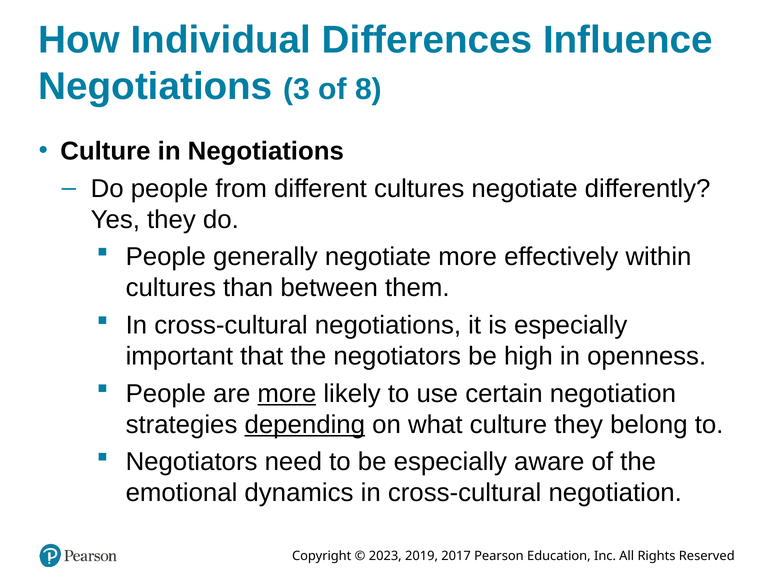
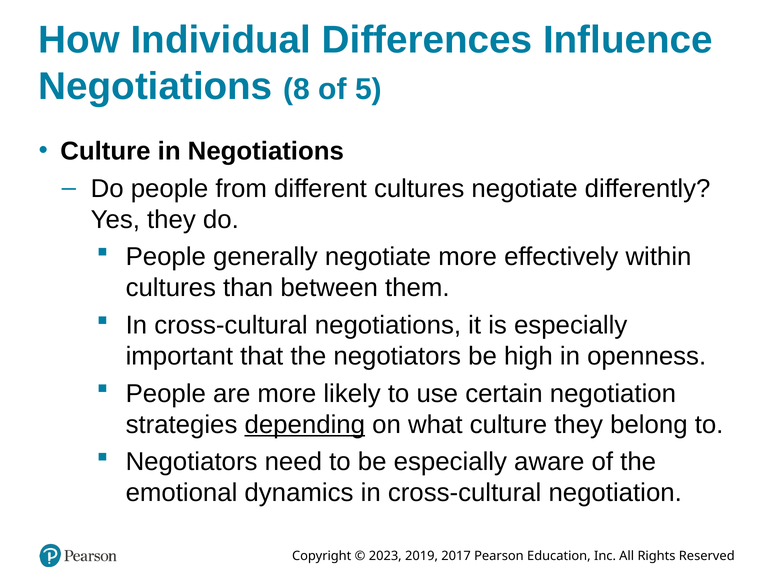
3: 3 -> 8
8: 8 -> 5
more at (287, 394) underline: present -> none
